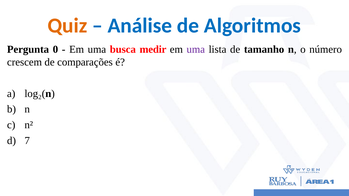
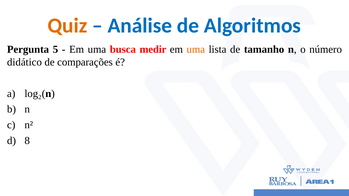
0: 0 -> 5
uma at (196, 49) colour: purple -> orange
crescem: crescem -> didático
7: 7 -> 8
